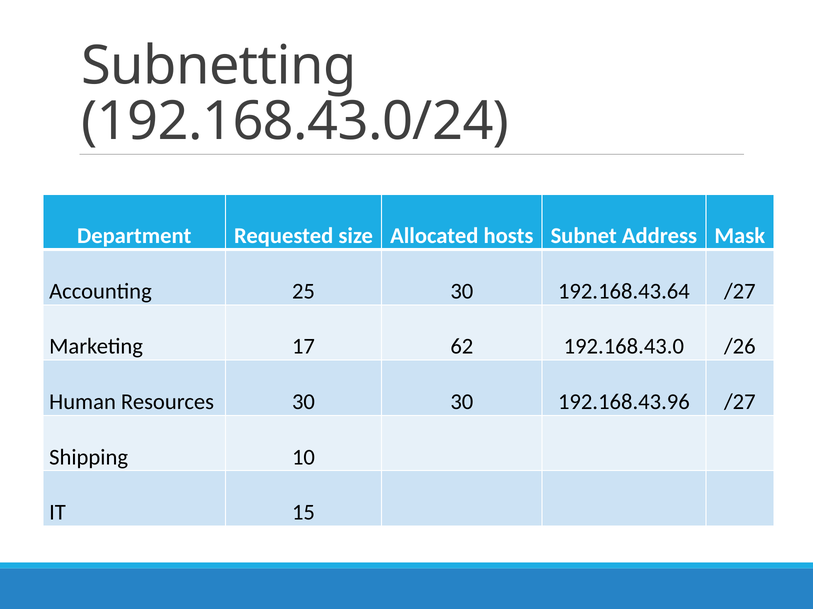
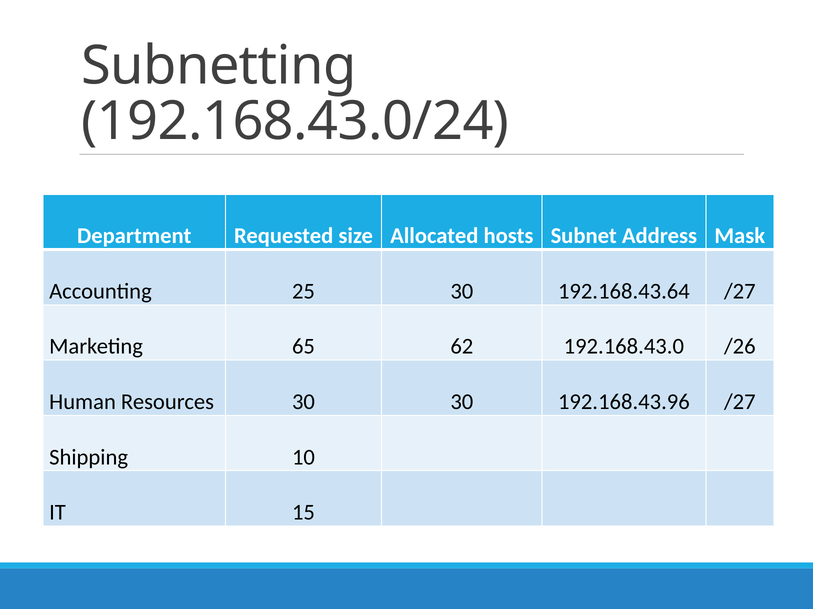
17: 17 -> 65
